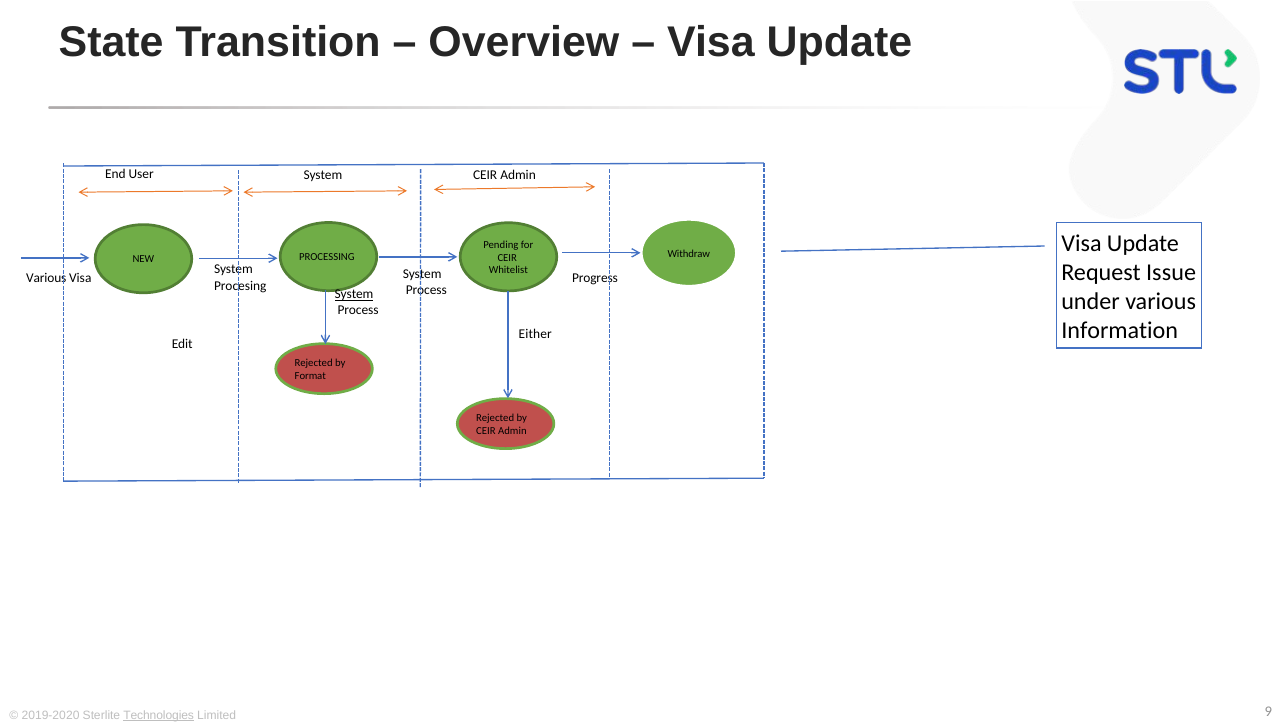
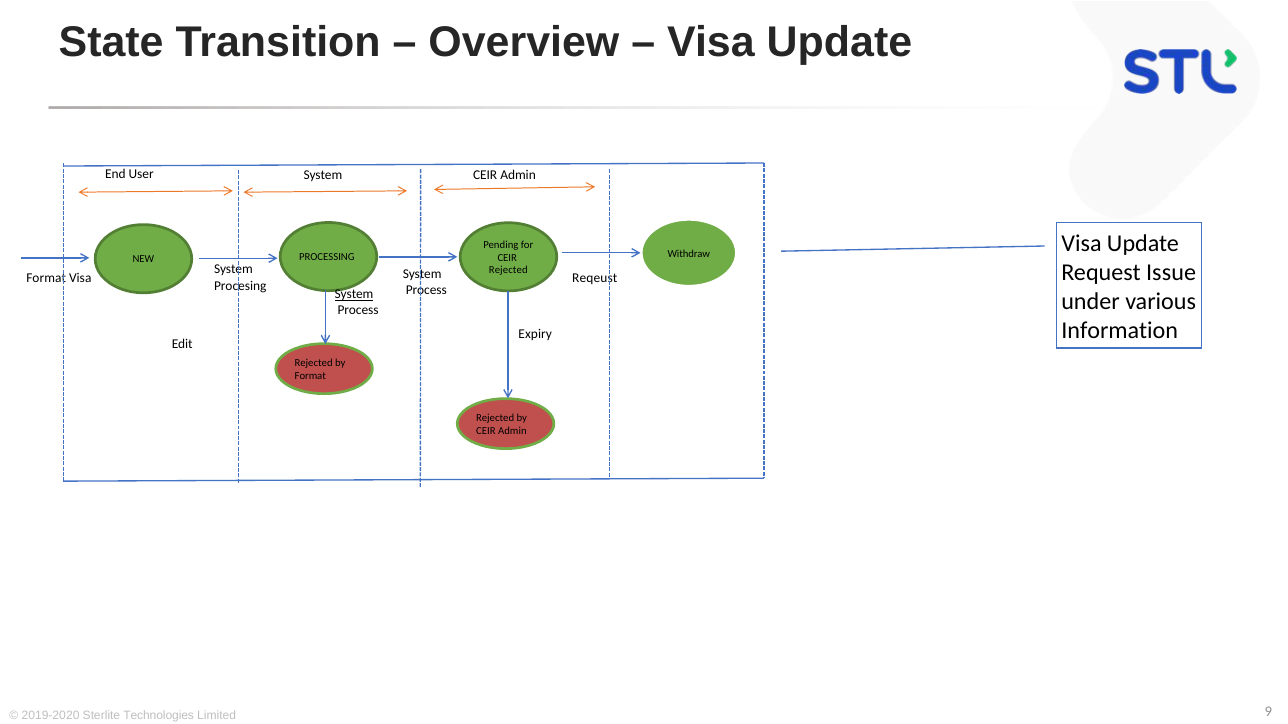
Whitelist at (508, 271): Whitelist -> Rejected
Progress: Progress -> Reqeust
Various at (46, 278): Various -> Format
Either: Either -> Expiry
Technologies underline: present -> none
